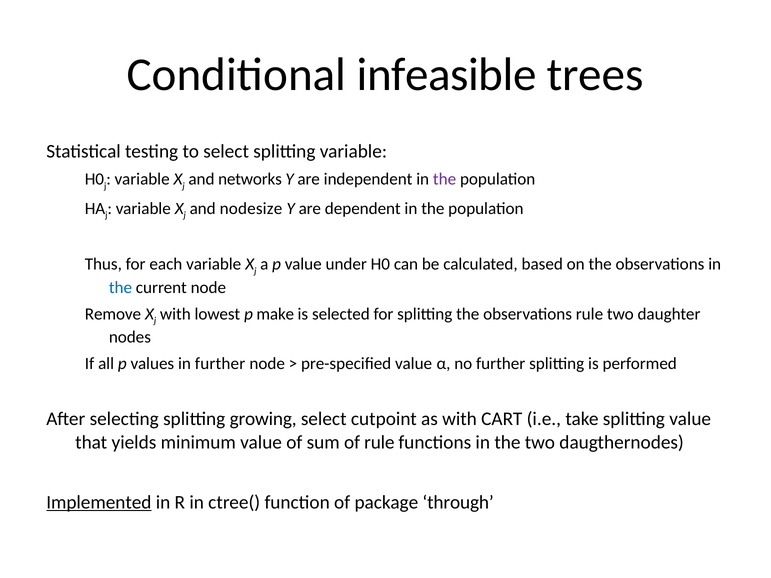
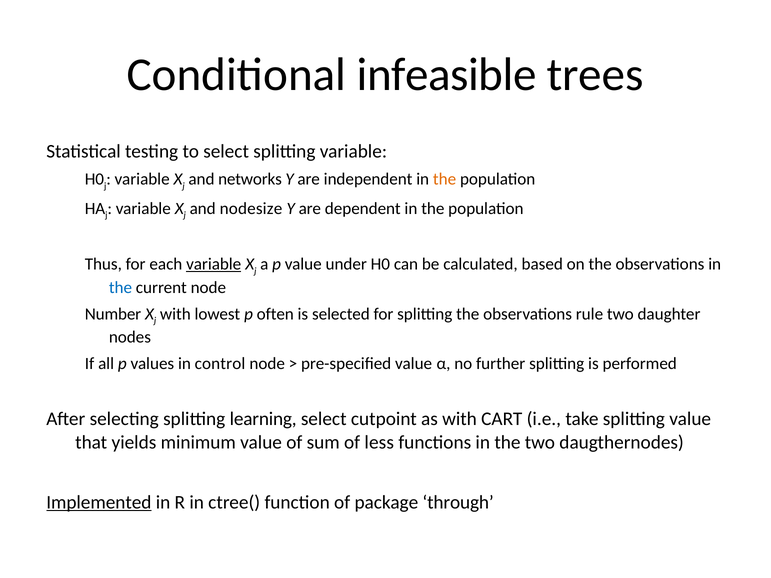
the at (445, 179) colour: purple -> orange
variable at (214, 264) underline: none -> present
Remove: Remove -> Number
make: make -> often
in further: further -> control
growing: growing -> learning
of rule: rule -> less
